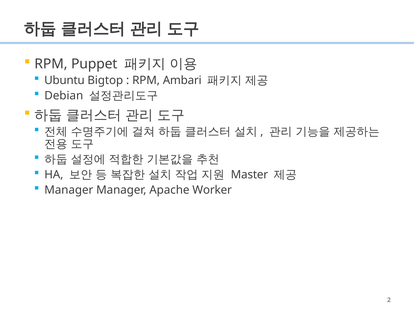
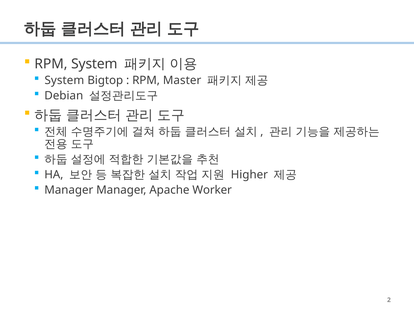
RPM Puppet: Puppet -> System
Ubuntu at (64, 80): Ubuntu -> System
Ambari: Ambari -> Master
Master: Master -> Higher
